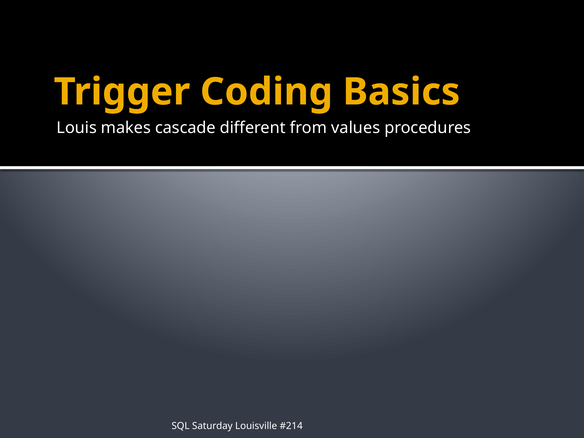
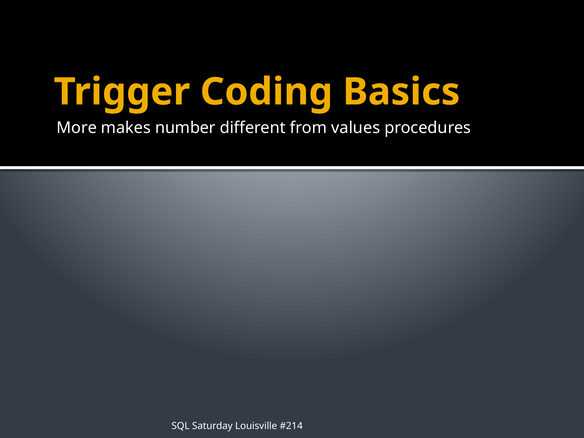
Louis: Louis -> More
cascade: cascade -> number
